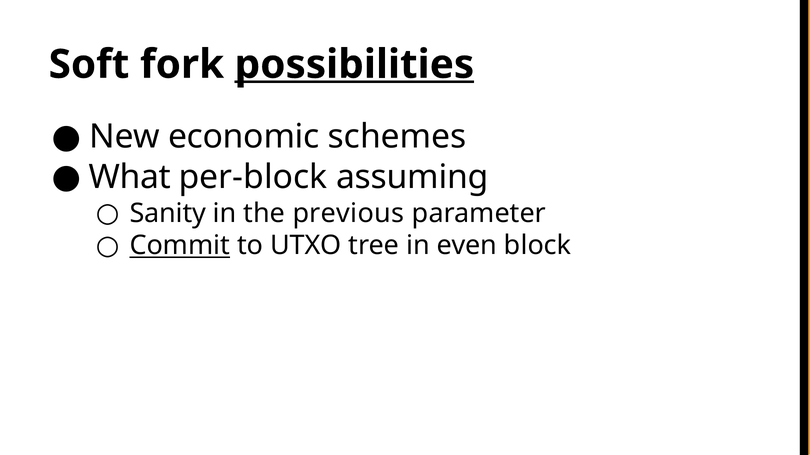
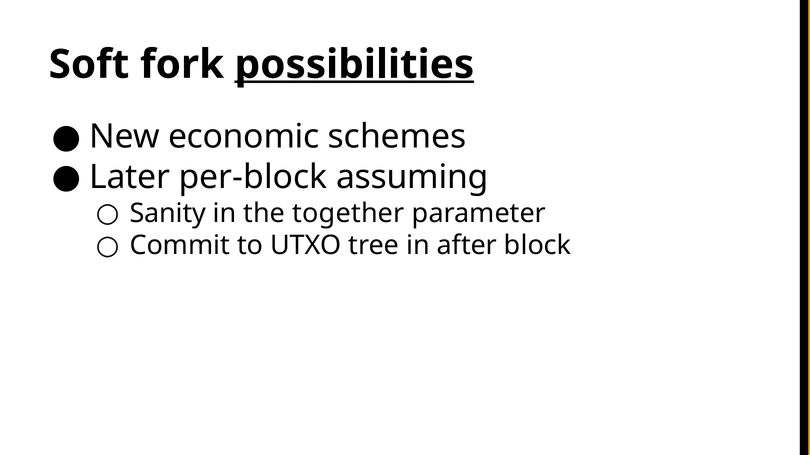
What: What -> Later
previous: previous -> together
Commit underline: present -> none
even: even -> after
